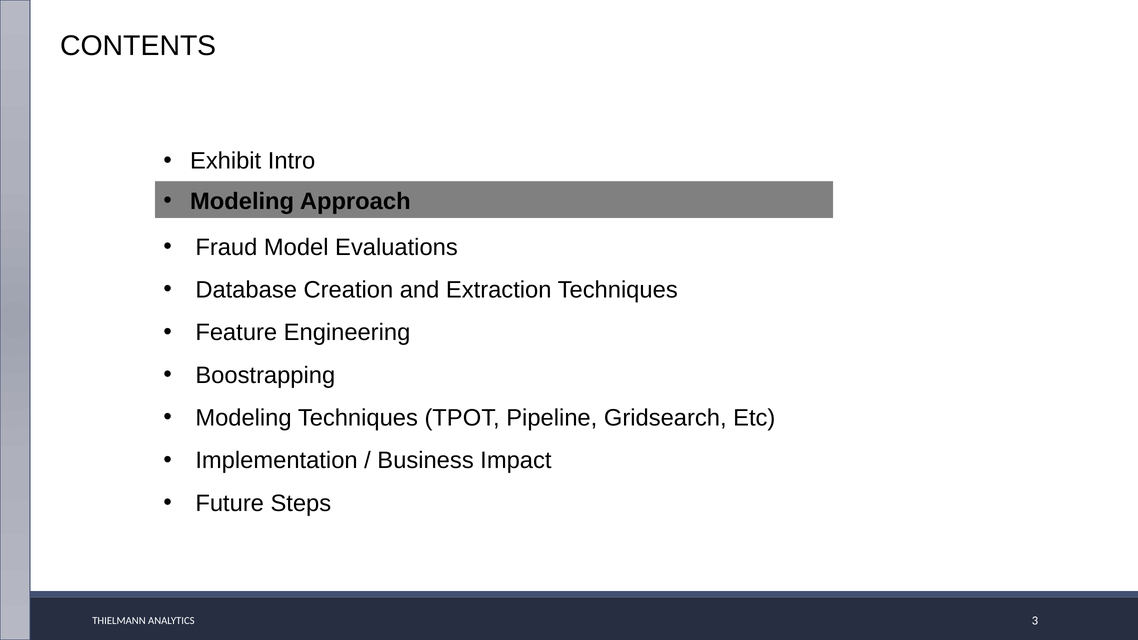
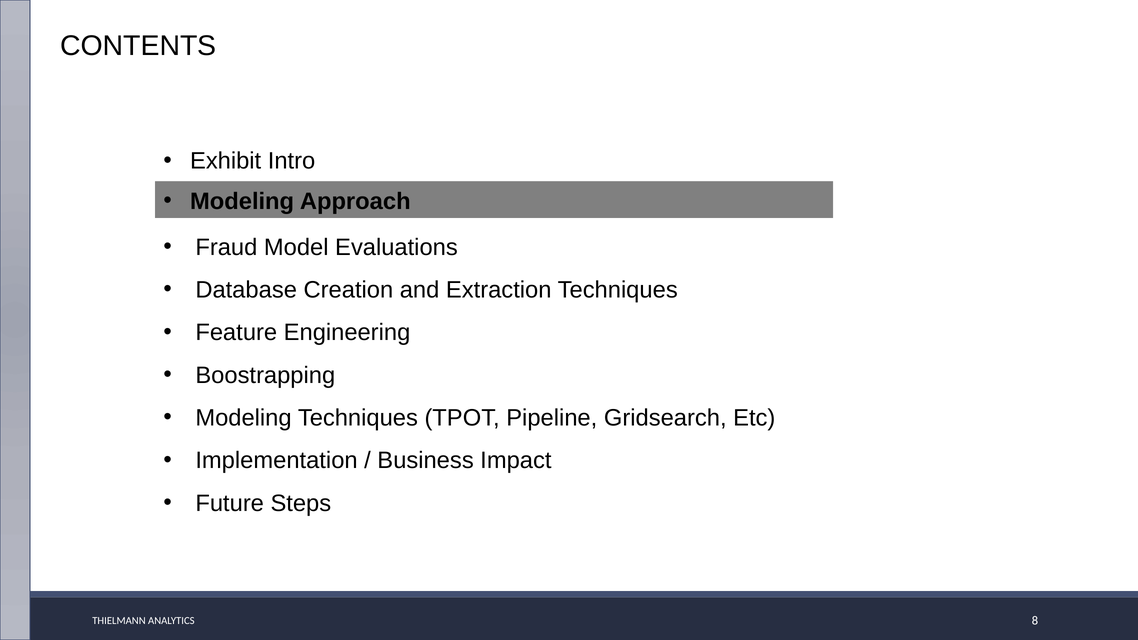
3: 3 -> 8
